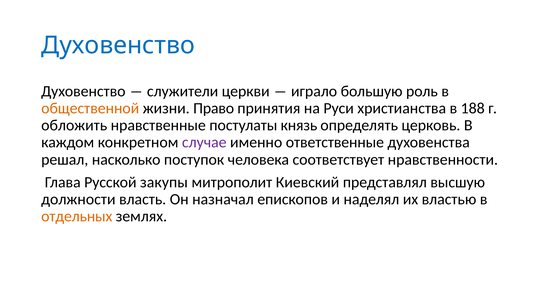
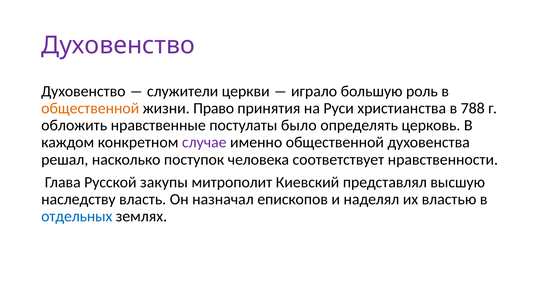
Духовенство at (118, 45) colour: blue -> purple
188: 188 -> 788
князь: князь -> было
именно ответственные: ответственные -> общественной
должности: должности -> наследству
отдельных colour: orange -> blue
